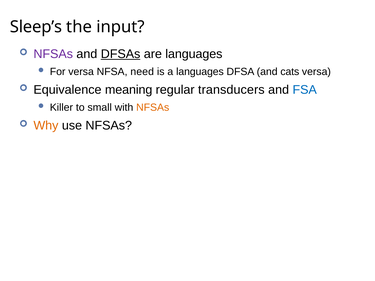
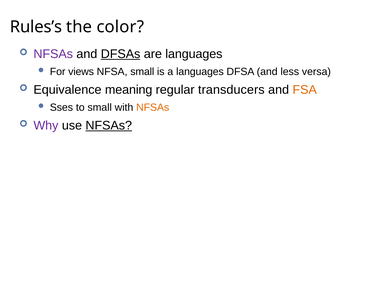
Sleep’s: Sleep’s -> Rules’s
input: input -> color
For versa: versa -> views
NFSA need: need -> small
cats: cats -> less
FSA colour: blue -> orange
Killer: Killer -> Sses
Why colour: orange -> purple
NFSAs at (109, 126) underline: none -> present
